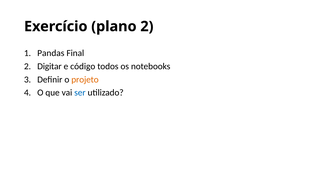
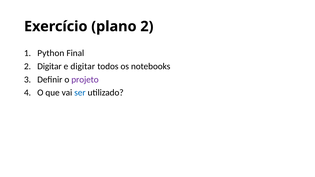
Pandas: Pandas -> Python
e código: código -> digitar
projeto colour: orange -> purple
